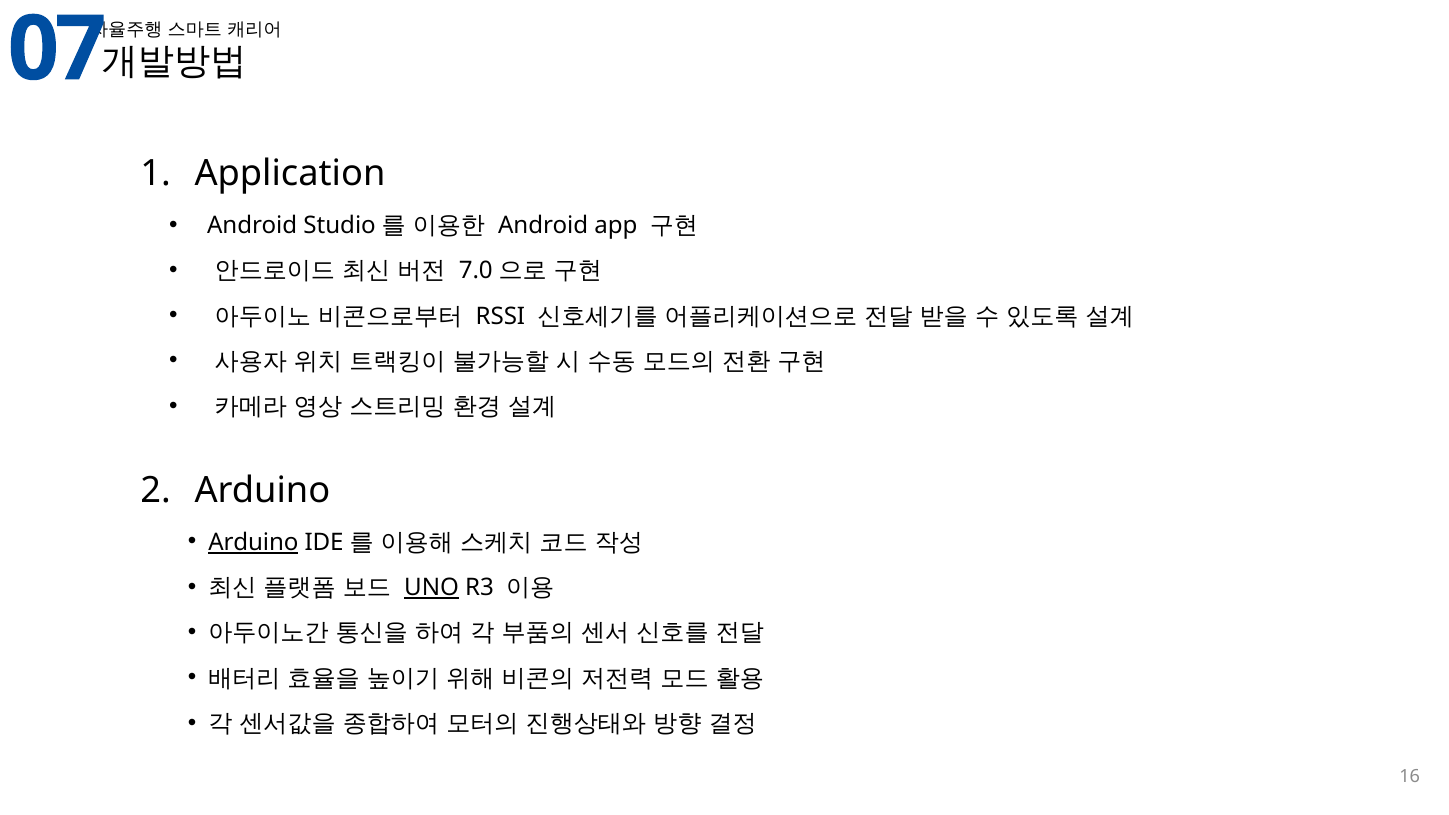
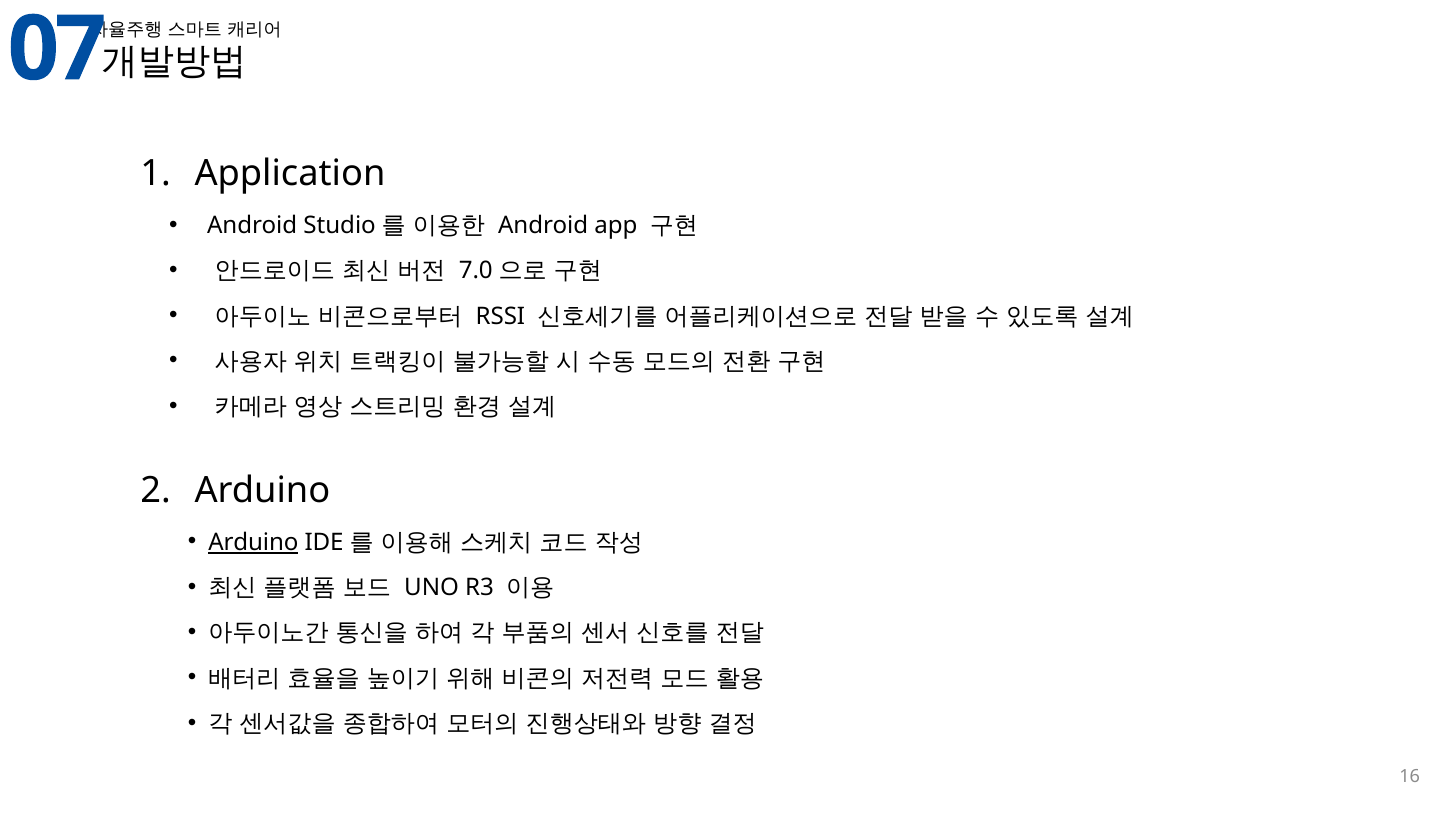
UNO underline: present -> none
